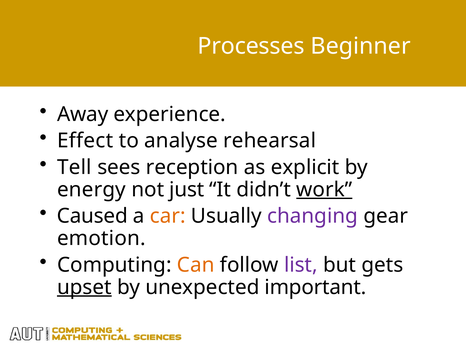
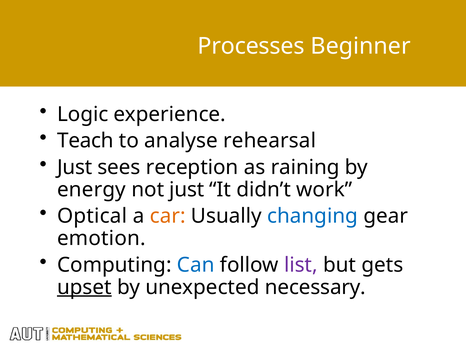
Away: Away -> Logic
Effect: Effect -> Teach
Tell at (74, 167): Tell -> Just
explicit: explicit -> raining
work underline: present -> none
Caused: Caused -> Optical
changing colour: purple -> blue
Can colour: orange -> blue
important: important -> necessary
